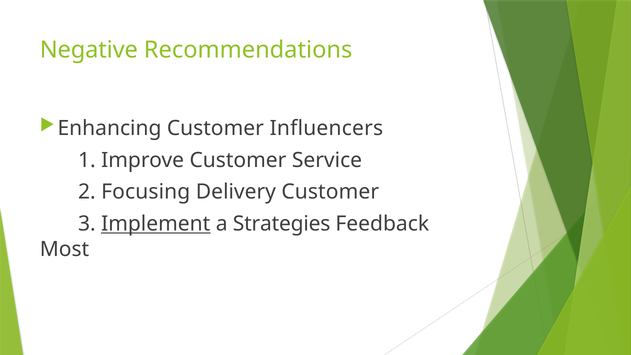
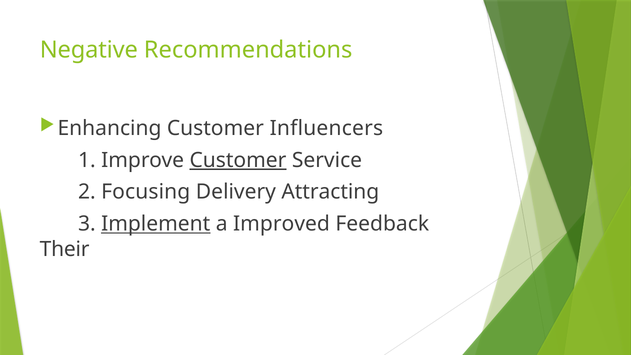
Customer at (238, 160) underline: none -> present
Delivery Customer: Customer -> Attracting
Strategies: Strategies -> Improved
Most: Most -> Their
